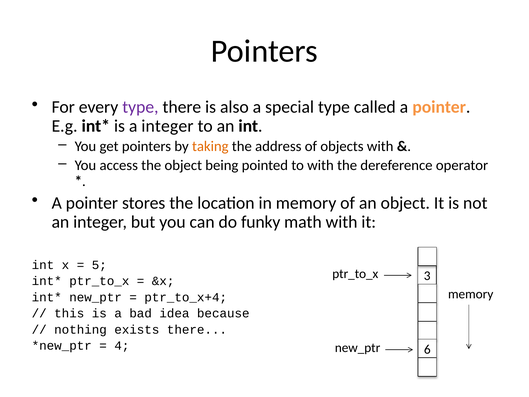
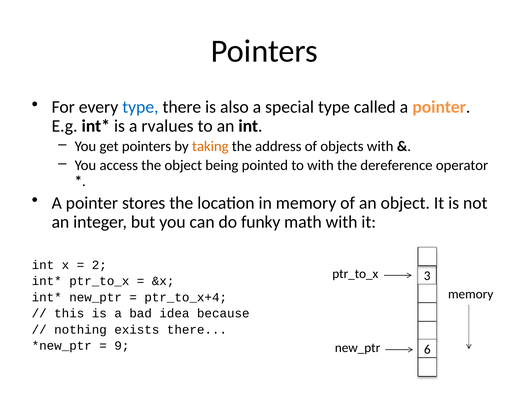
type at (140, 107) colour: purple -> blue
a integer: integer -> rvalues
5: 5 -> 2
4: 4 -> 9
